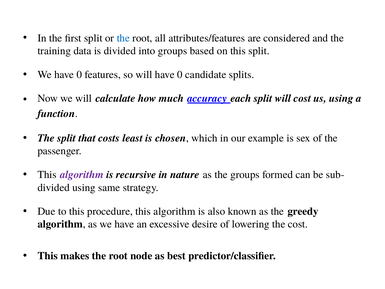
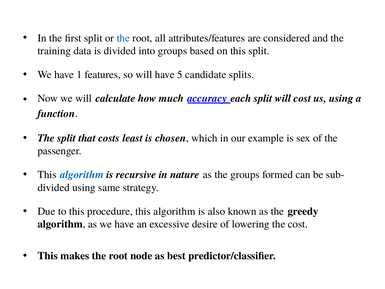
We have 0: 0 -> 1
will have 0: 0 -> 5
algorithm at (82, 175) colour: purple -> blue
